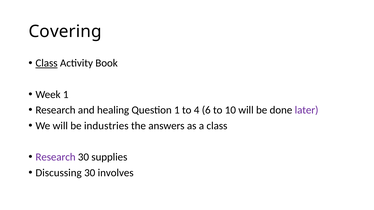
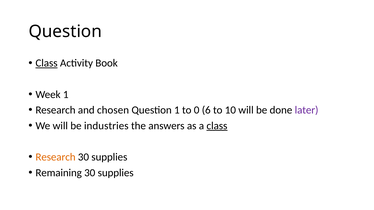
Covering at (65, 31): Covering -> Question
healing: healing -> chosen
4: 4 -> 0
class at (217, 126) underline: none -> present
Research at (56, 157) colour: purple -> orange
Discussing: Discussing -> Remaining
involves at (116, 173): involves -> supplies
